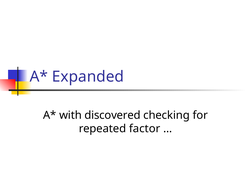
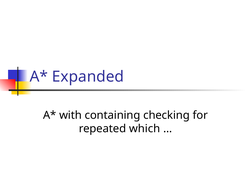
discovered: discovered -> containing
factor: factor -> which
